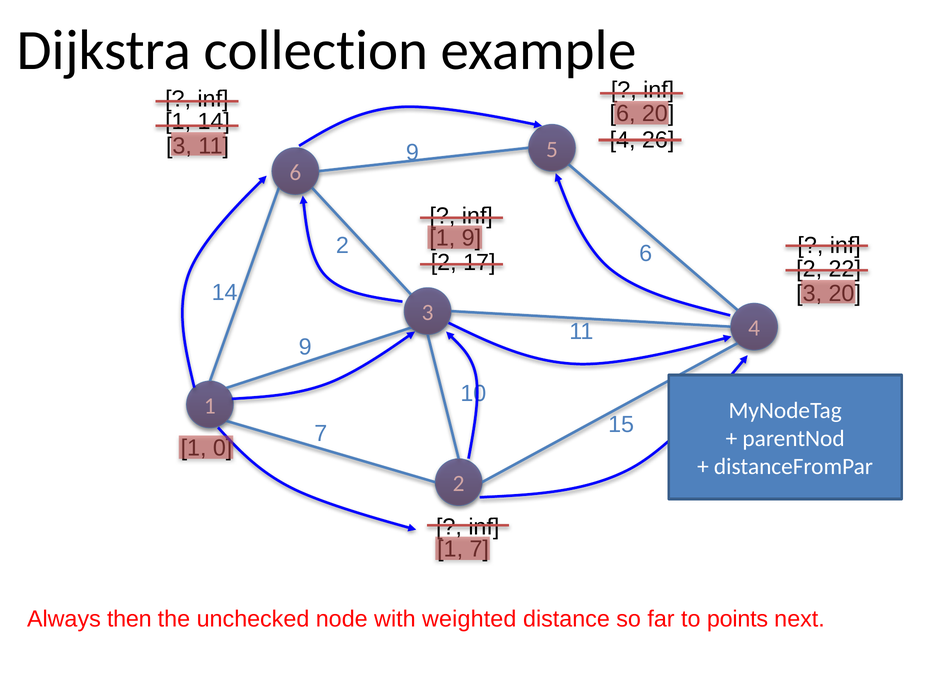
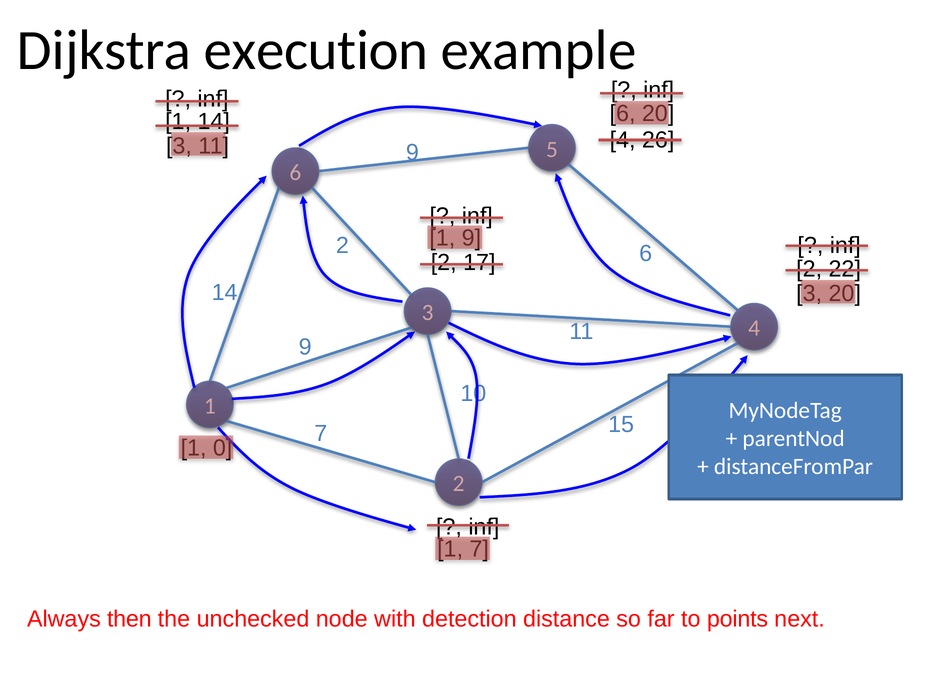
collection: collection -> execution
weighted: weighted -> detection
